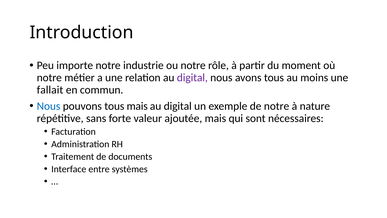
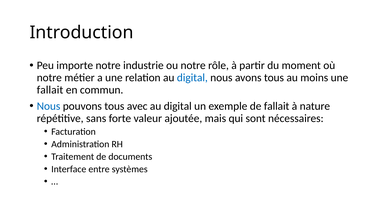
digital at (192, 78) colour: purple -> blue
tous mais: mais -> avec
de notre: notre -> fallait
